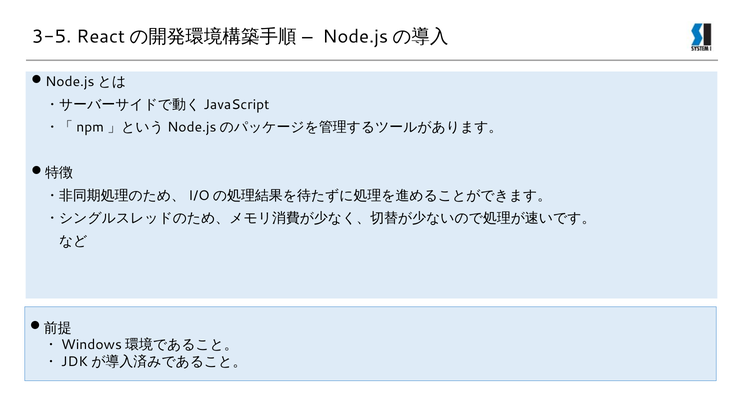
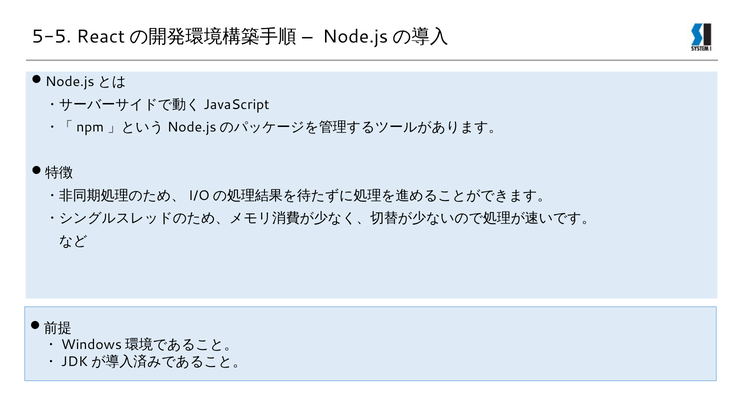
3-5: 3-5 -> 5-5
